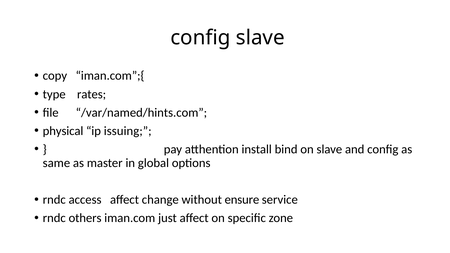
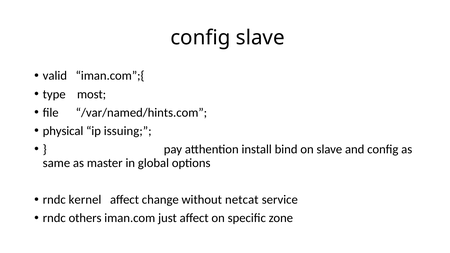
copy: copy -> valid
rates: rates -> most
access: access -> kernel
ensure: ensure -> netcat
